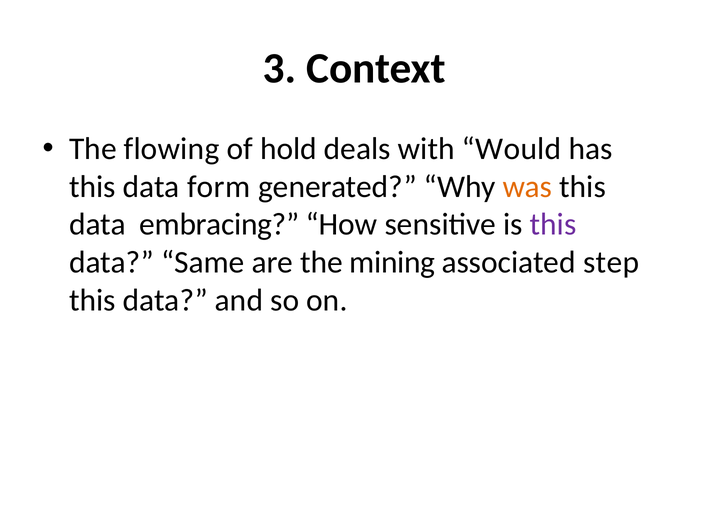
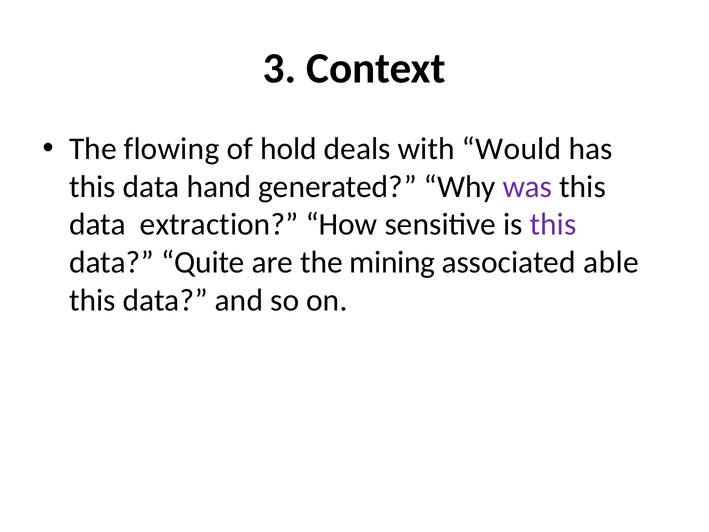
form: form -> hand
was colour: orange -> purple
embracing: embracing -> extraction
Same: Same -> Quite
step: step -> able
